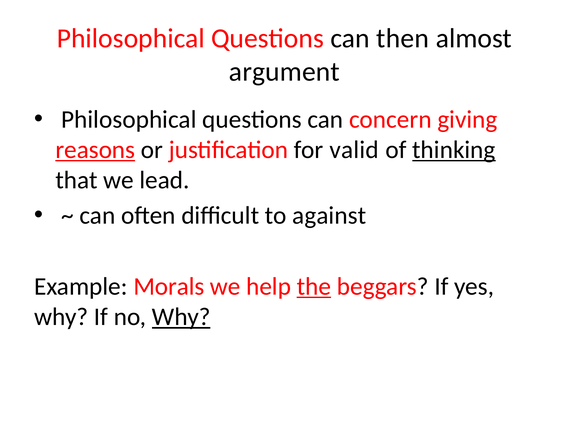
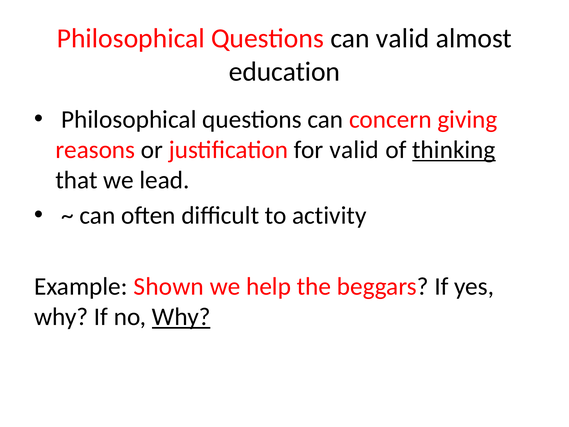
can then: then -> valid
argument: argument -> education
reasons underline: present -> none
against: against -> activity
Morals: Morals -> Shown
the underline: present -> none
